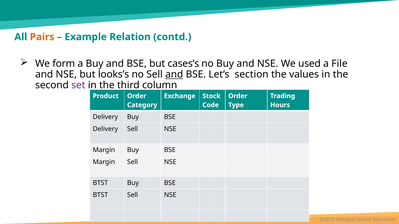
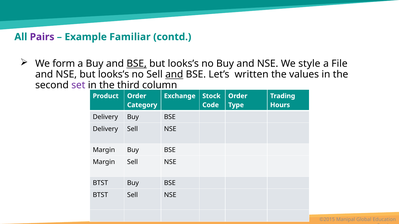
Pairs colour: orange -> purple
Relation: Relation -> Familiar
BSE at (137, 64) underline: none -> present
cases’s at (183, 64): cases’s -> looks’s
used: used -> style
section: section -> written
